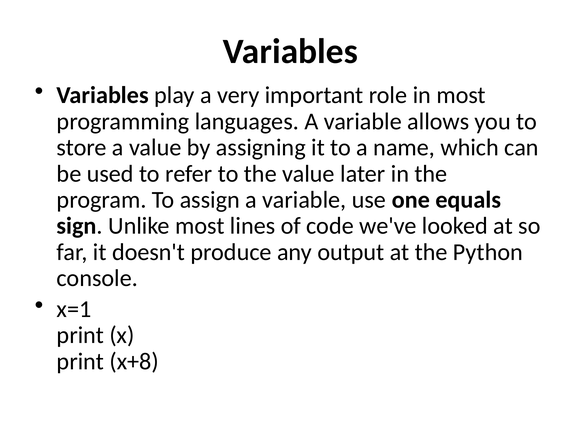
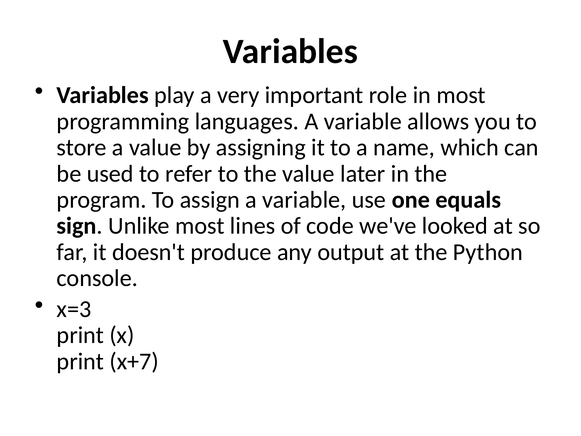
x=1: x=1 -> x=3
x+8: x+8 -> x+7
